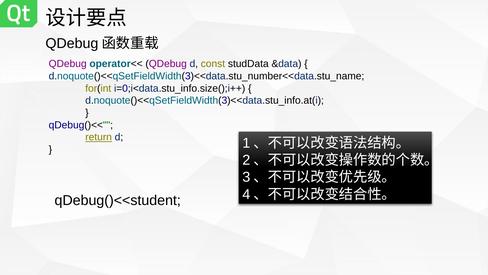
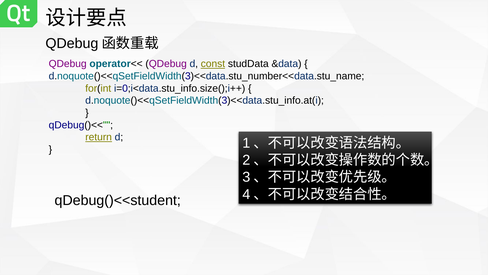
const underline: none -> present
